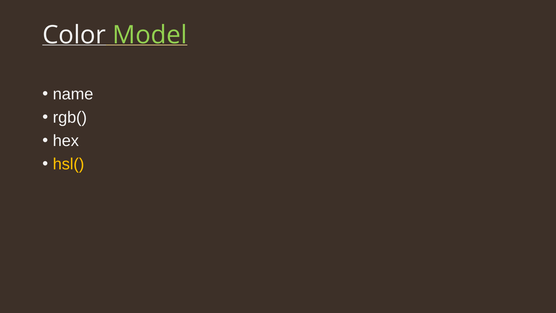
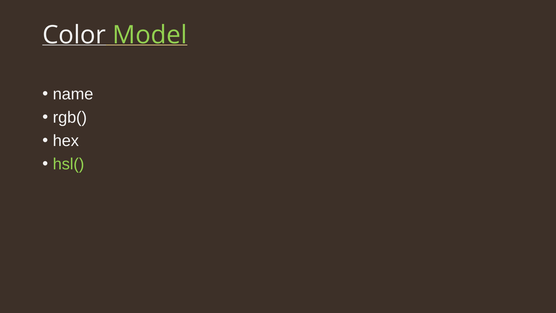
hsl( colour: yellow -> light green
